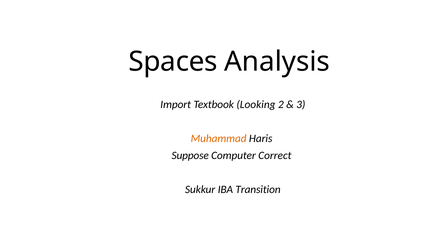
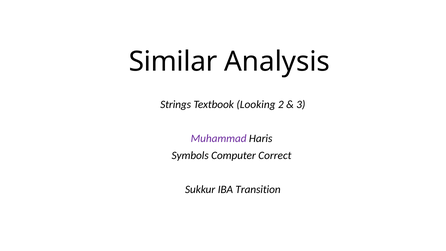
Spaces: Spaces -> Similar
Import: Import -> Strings
Muhammad colour: orange -> purple
Suppose: Suppose -> Symbols
